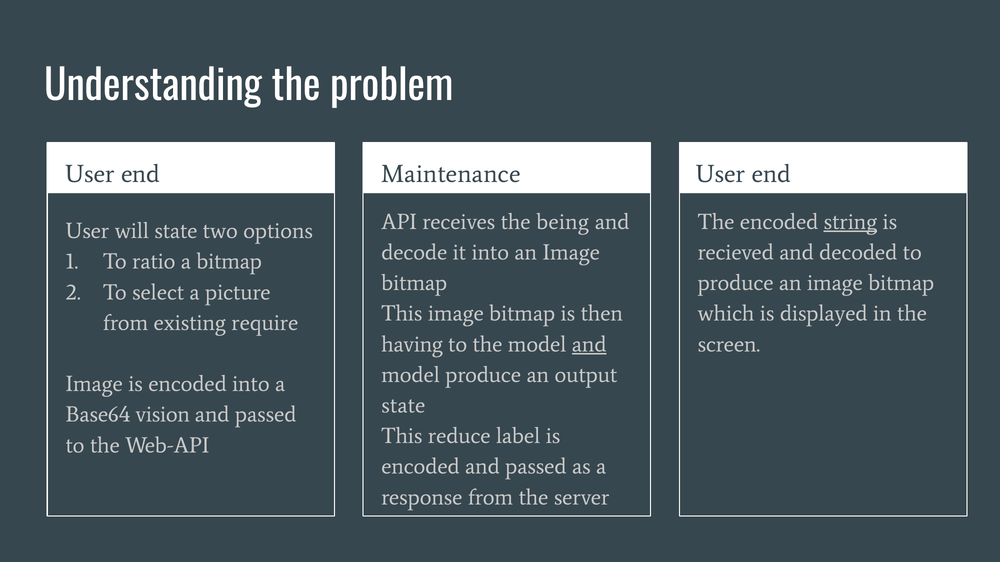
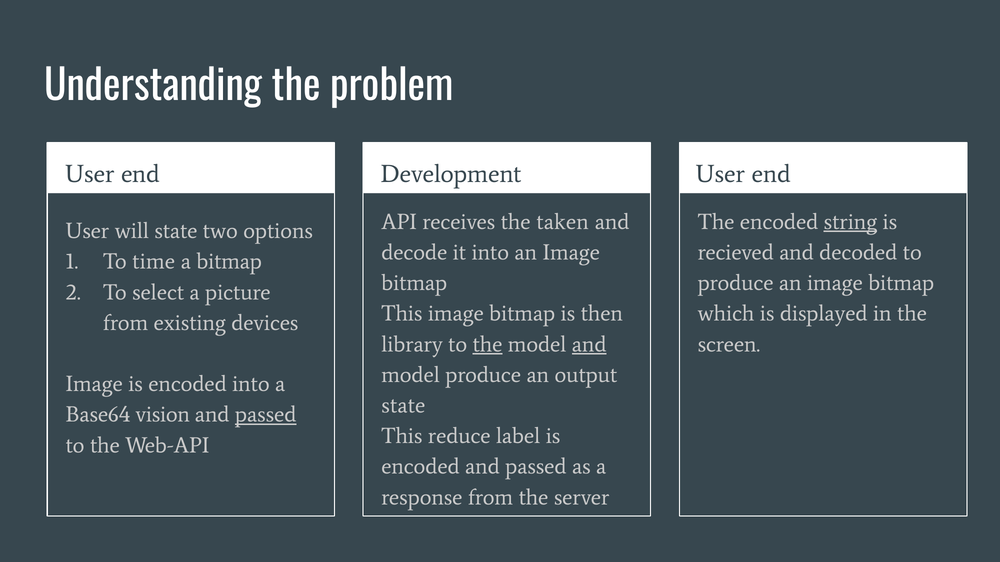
Maintenance: Maintenance -> Development
being: being -> taken
ratio: ratio -> time
require: require -> devices
having: having -> library
the at (487, 345) underline: none -> present
passed at (266, 415) underline: none -> present
